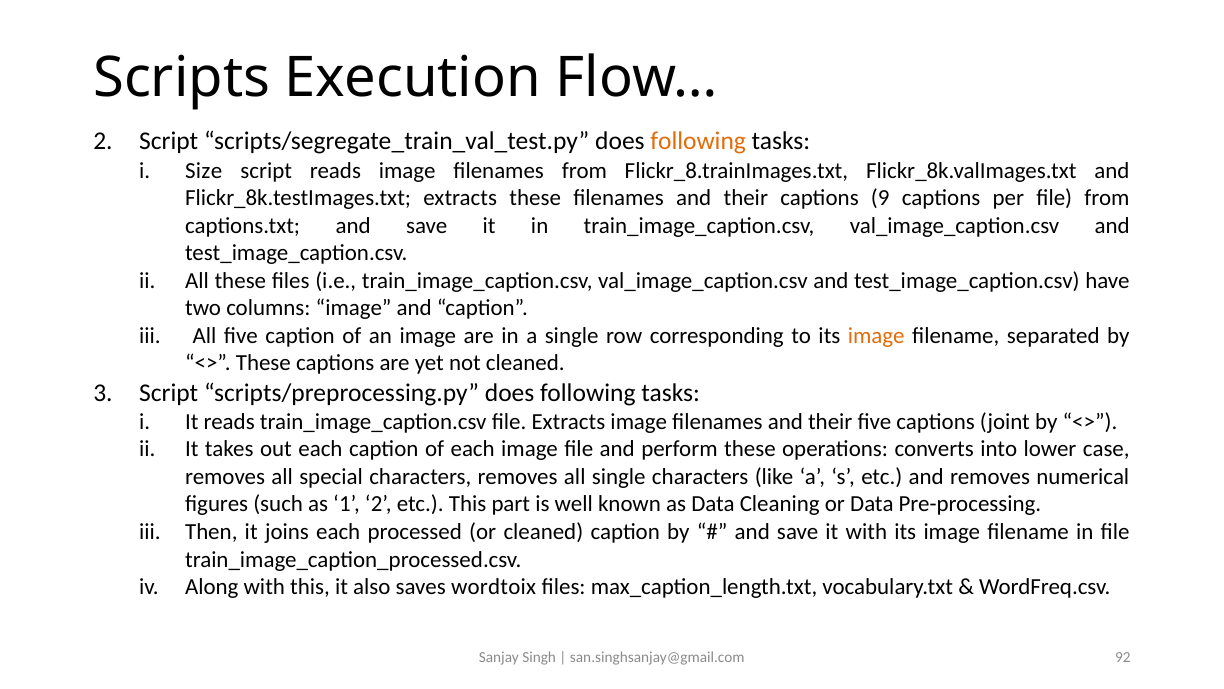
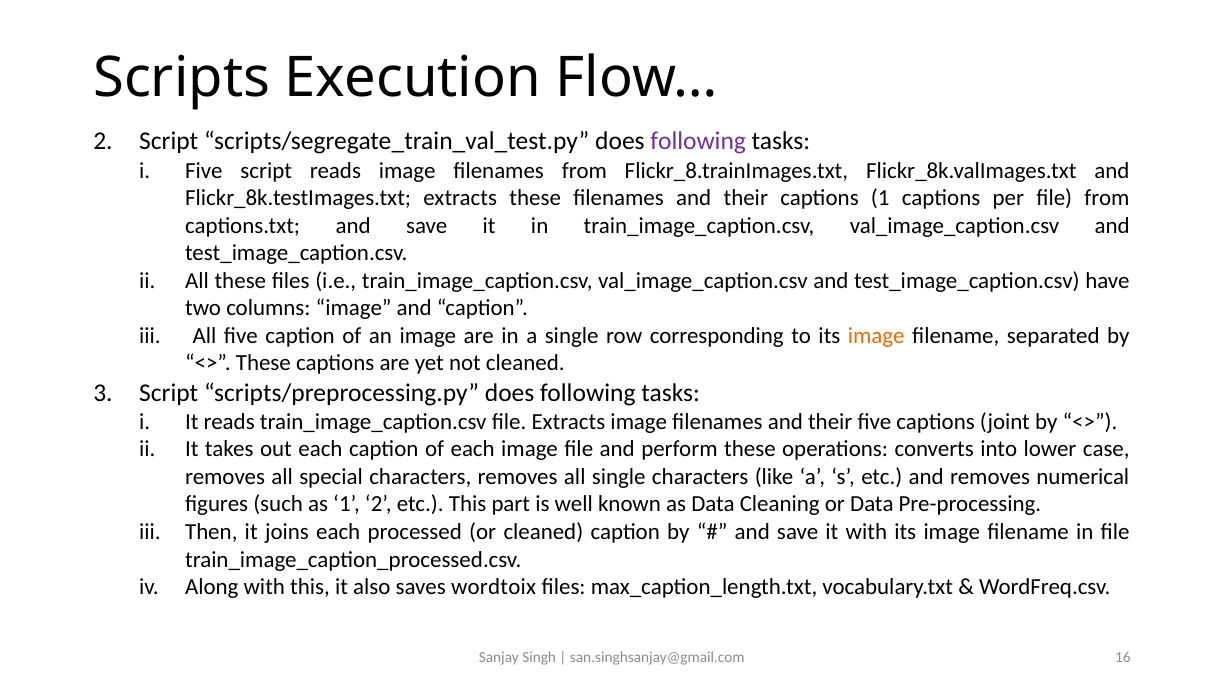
following at (698, 141) colour: orange -> purple
Size at (204, 170): Size -> Five
captions 9: 9 -> 1
92: 92 -> 16
